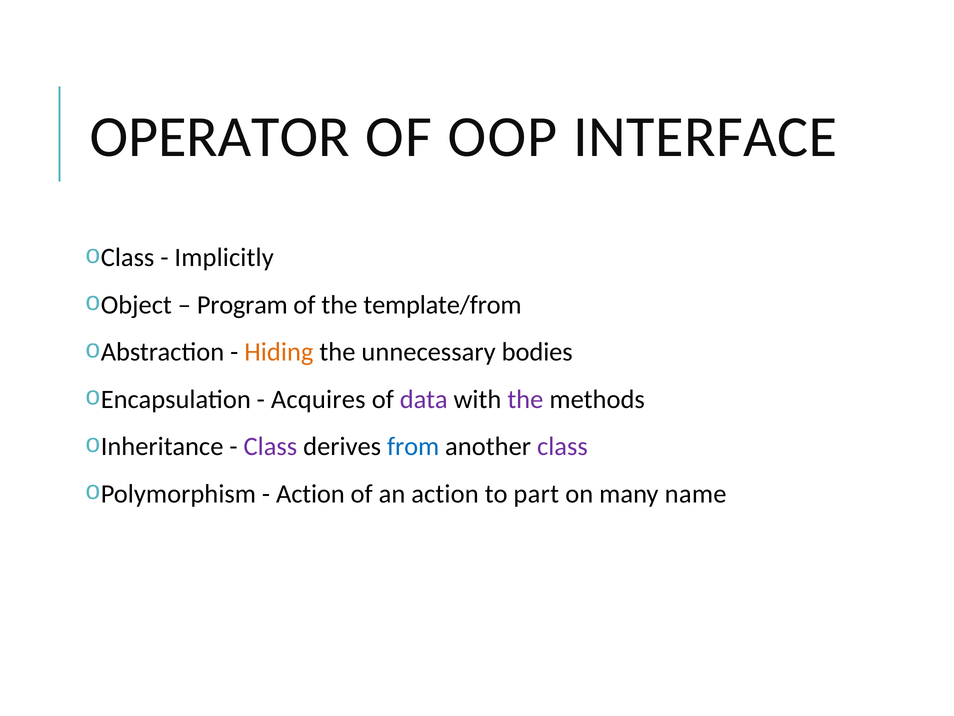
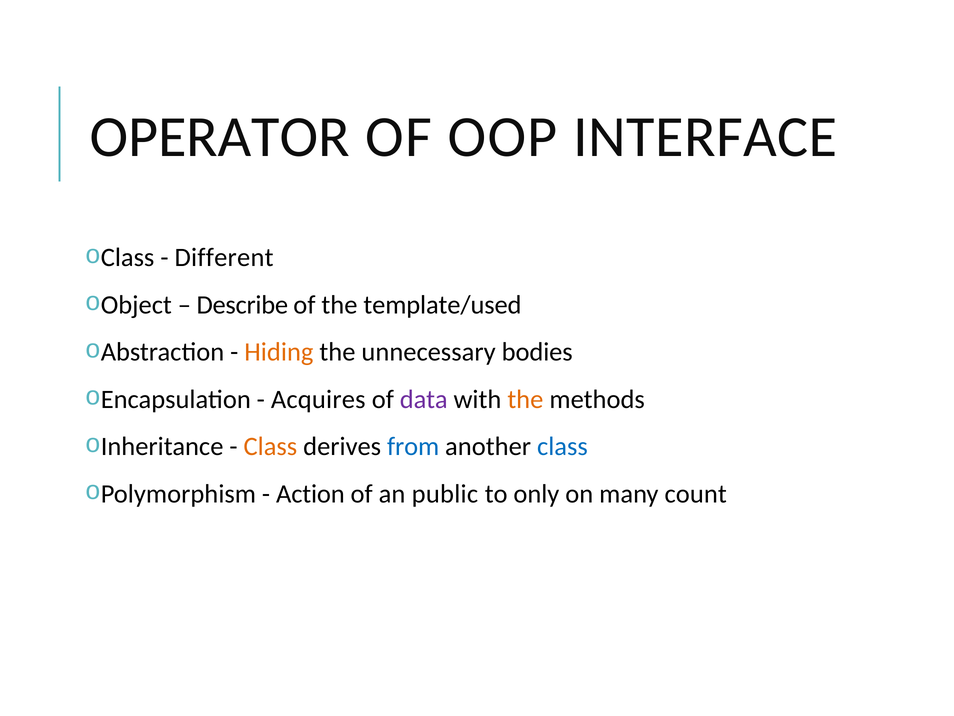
Implicitly: Implicitly -> Different
Program: Program -> Describe
template/from: template/from -> template/used
the at (525, 399) colour: purple -> orange
Class at (270, 446) colour: purple -> orange
class at (562, 446) colour: purple -> blue
an action: action -> public
part: part -> only
name: name -> count
